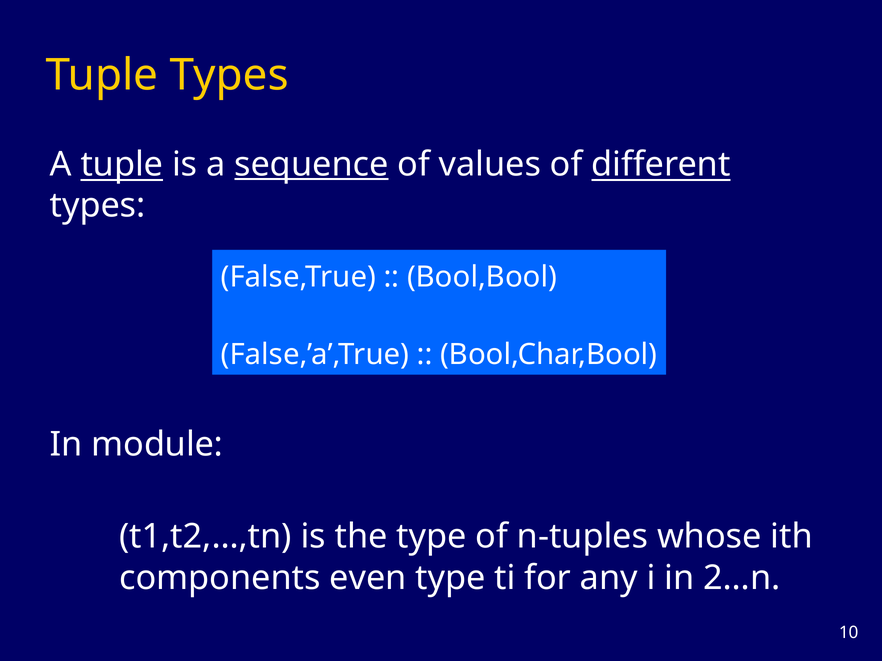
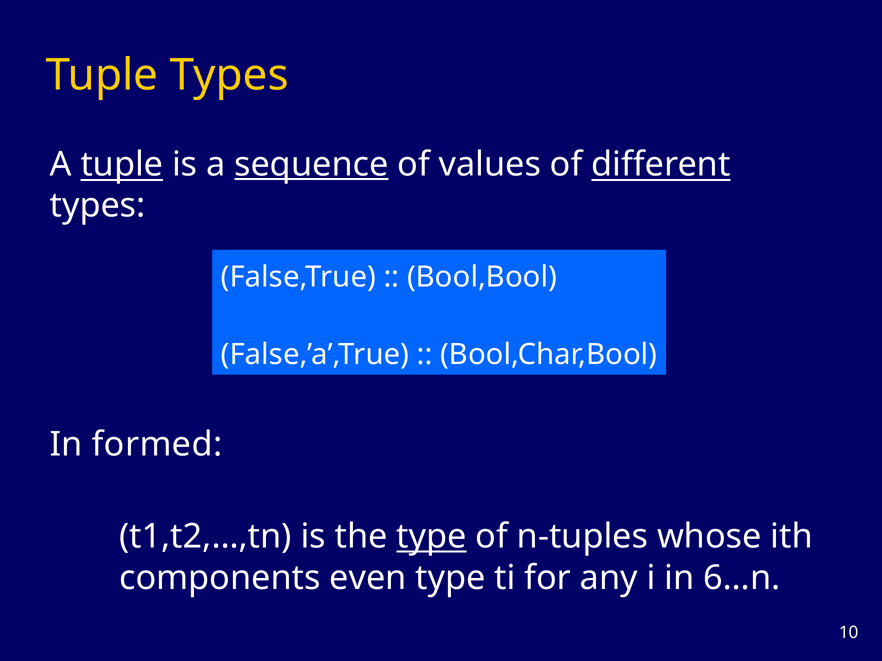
module: module -> formed
type at (432, 537) underline: none -> present
2…n: 2…n -> 6…n
